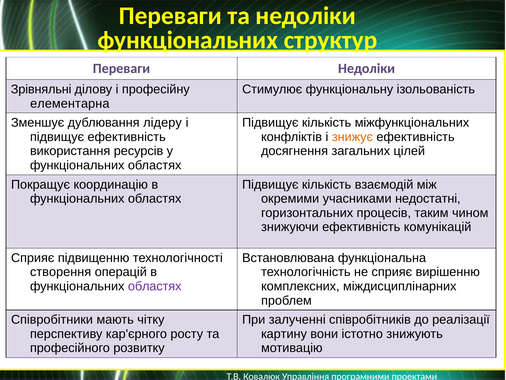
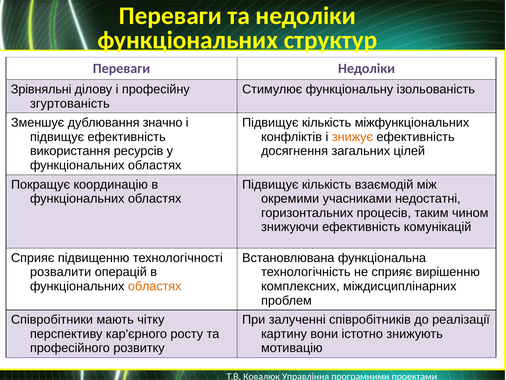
елементарна: елементарна -> згуртованість
лідеру: лідеру -> значно
створення: створення -> розвалити
областях at (155, 286) colour: purple -> orange
